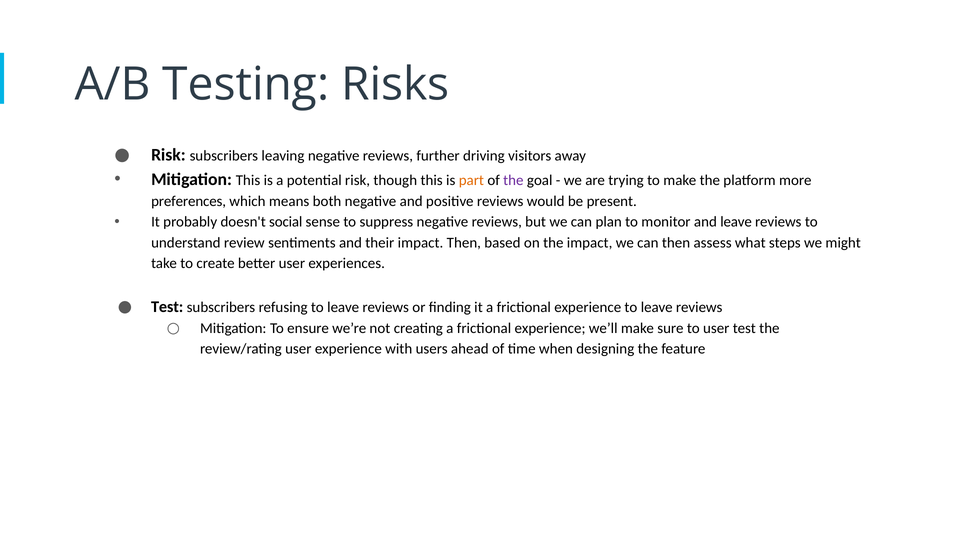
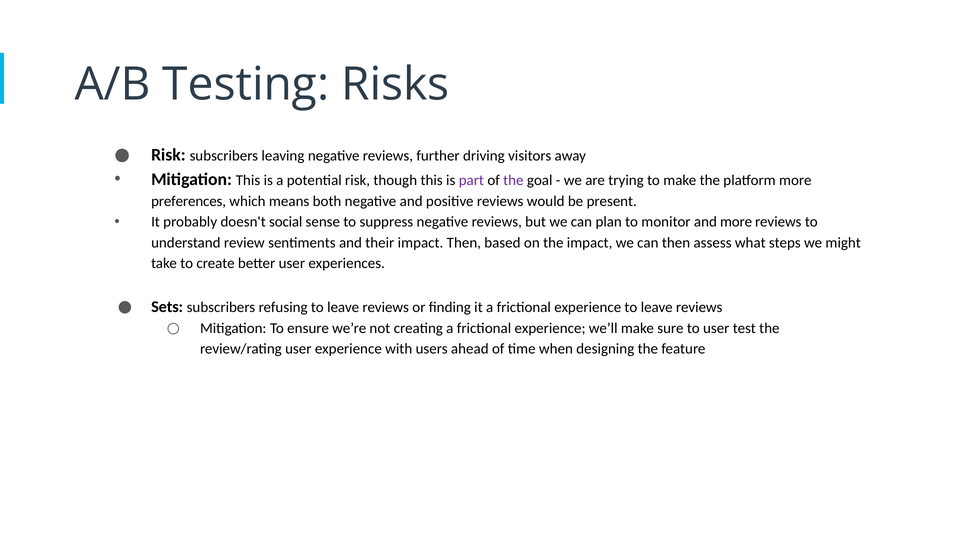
part colour: orange -> purple
and leave: leave -> more
Test at (167, 307): Test -> Sets
